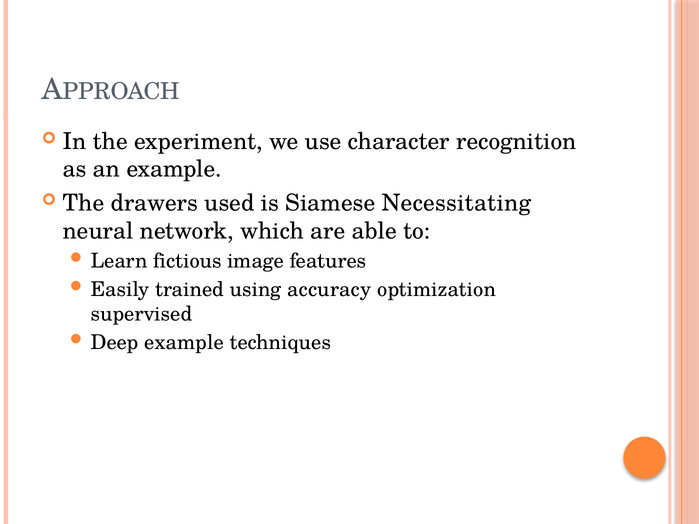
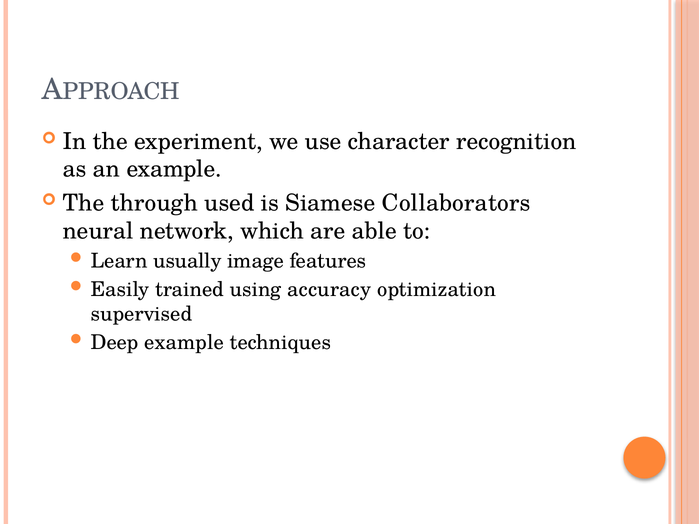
drawers: drawers -> through
Necessitating: Necessitating -> Collaborators
fictious: fictious -> usually
